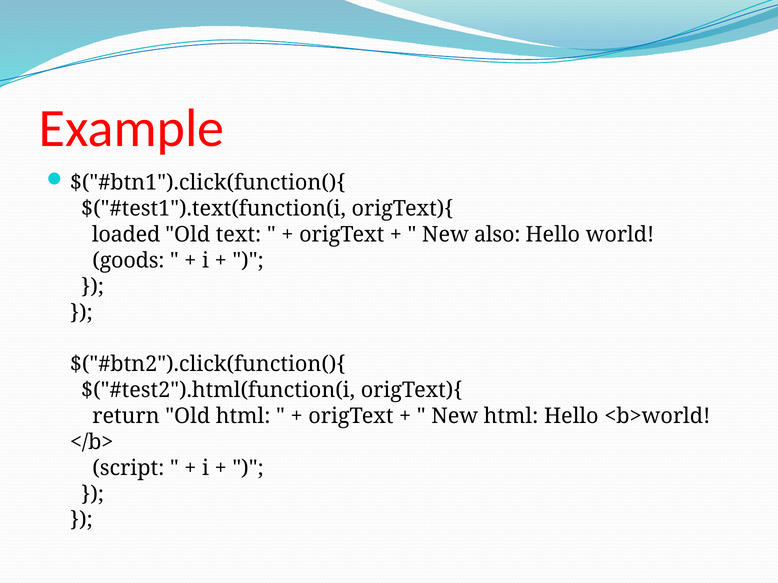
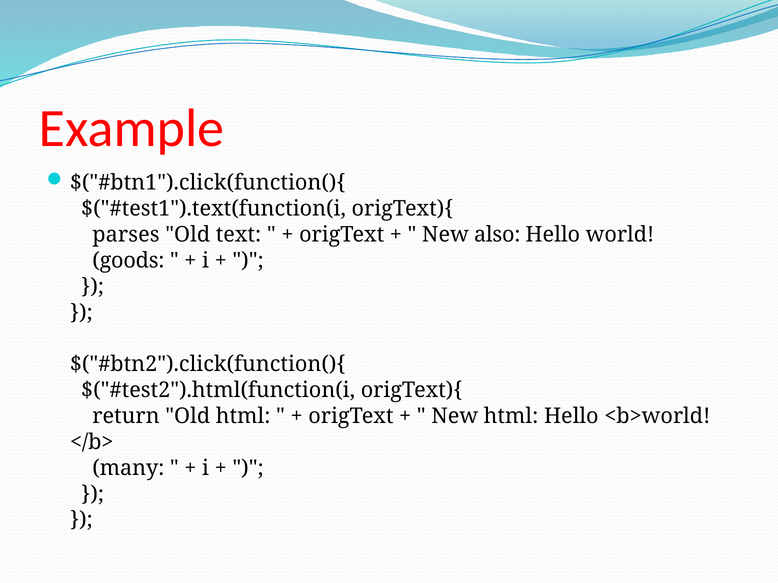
loaded: loaded -> parses
script: script -> many
